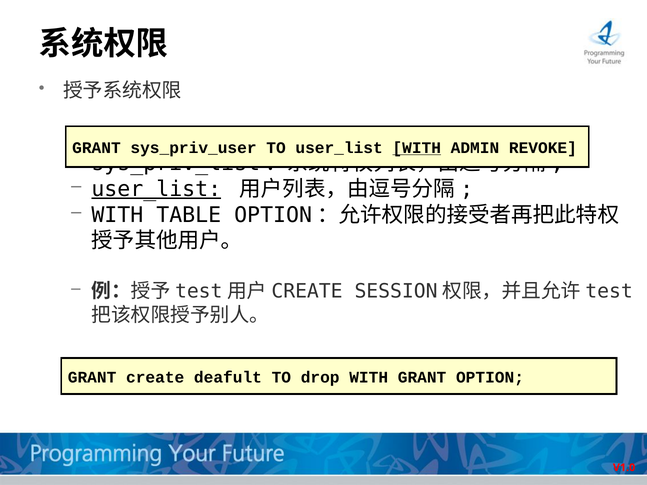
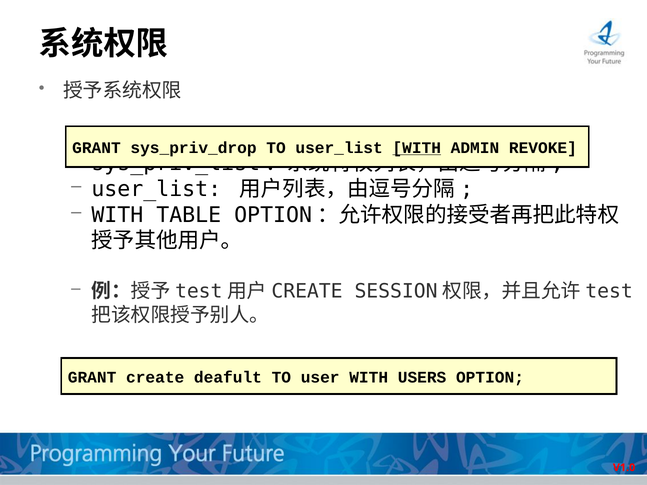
sys_priv_user: sys_priv_user -> sys_priv_drop
user_list at (156, 189) underline: present -> none
drop: drop -> user
WITH GRANT: GRANT -> USERS
